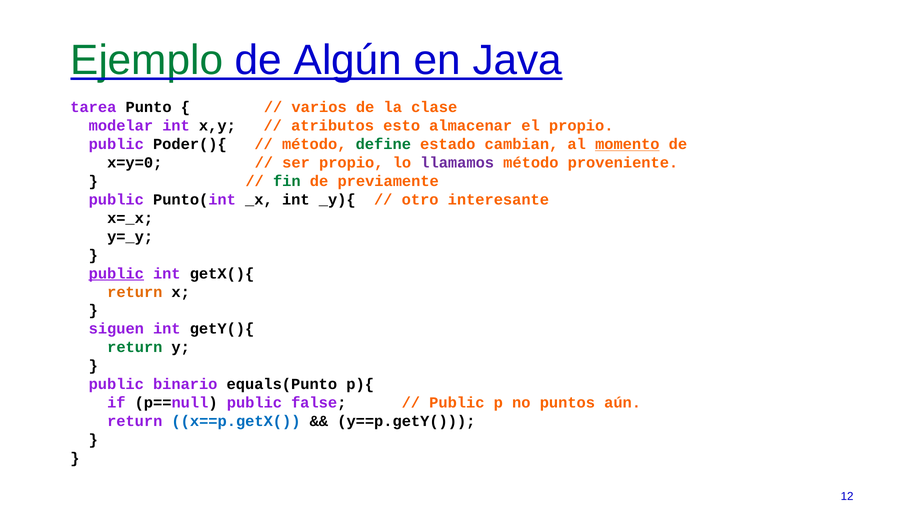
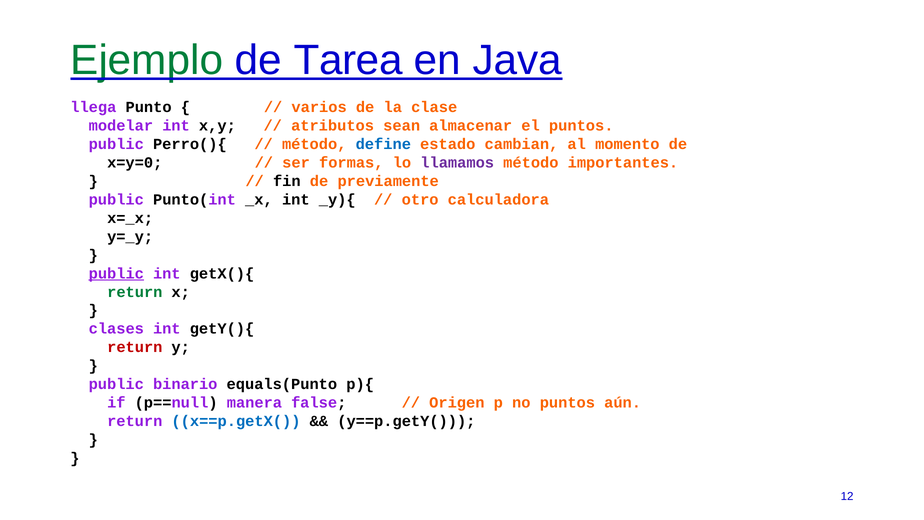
Algún: Algún -> Tarea
tarea: tarea -> llega
esto: esto -> sean
el propio: propio -> puntos
Poder(){: Poder(){ -> Perro(){
define colour: green -> blue
momento underline: present -> none
ser propio: propio -> formas
proveniente: proveniente -> importantes
fin colour: green -> black
interesante: interesante -> calculadora
return at (135, 292) colour: orange -> green
siguen: siguen -> clases
return at (135, 347) colour: green -> red
p==null public: public -> manera
Public at (457, 403): Public -> Origen
